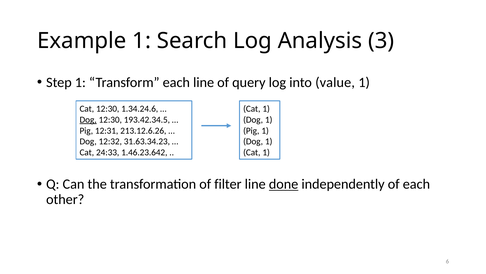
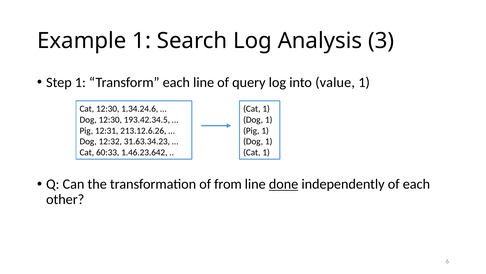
Dog at (88, 119) underline: present -> none
24:33: 24:33 -> 60:33
filter: filter -> from
